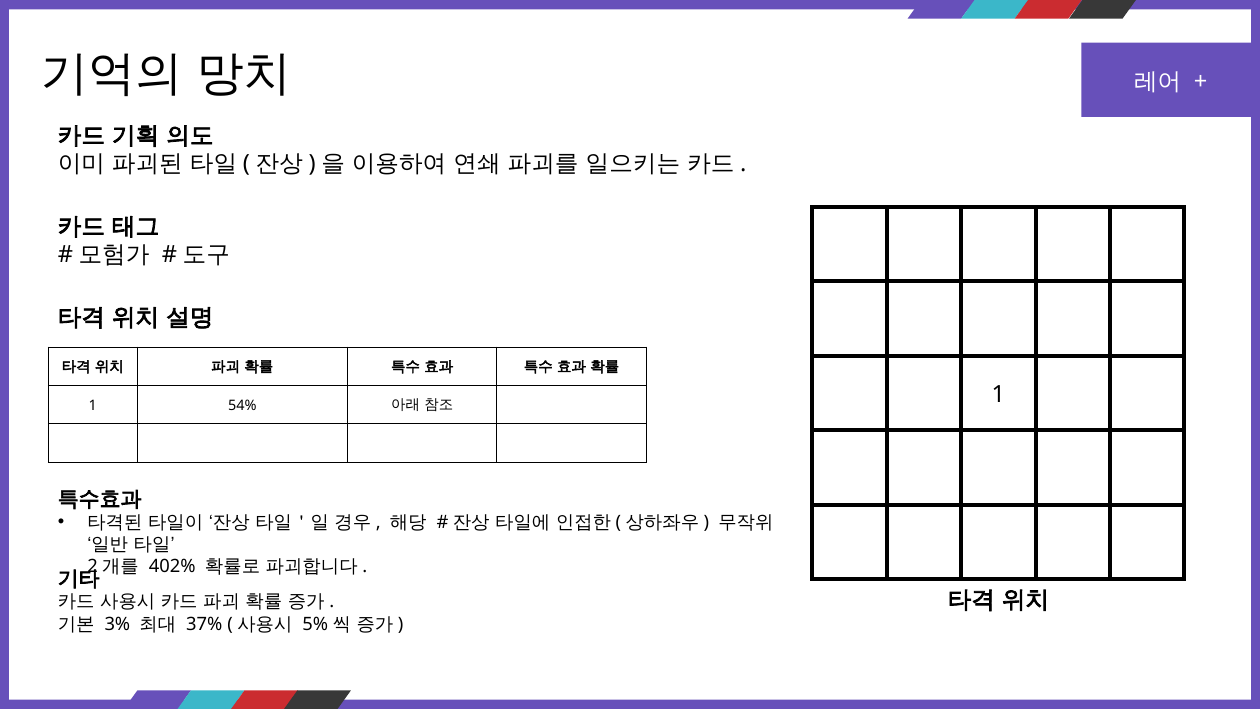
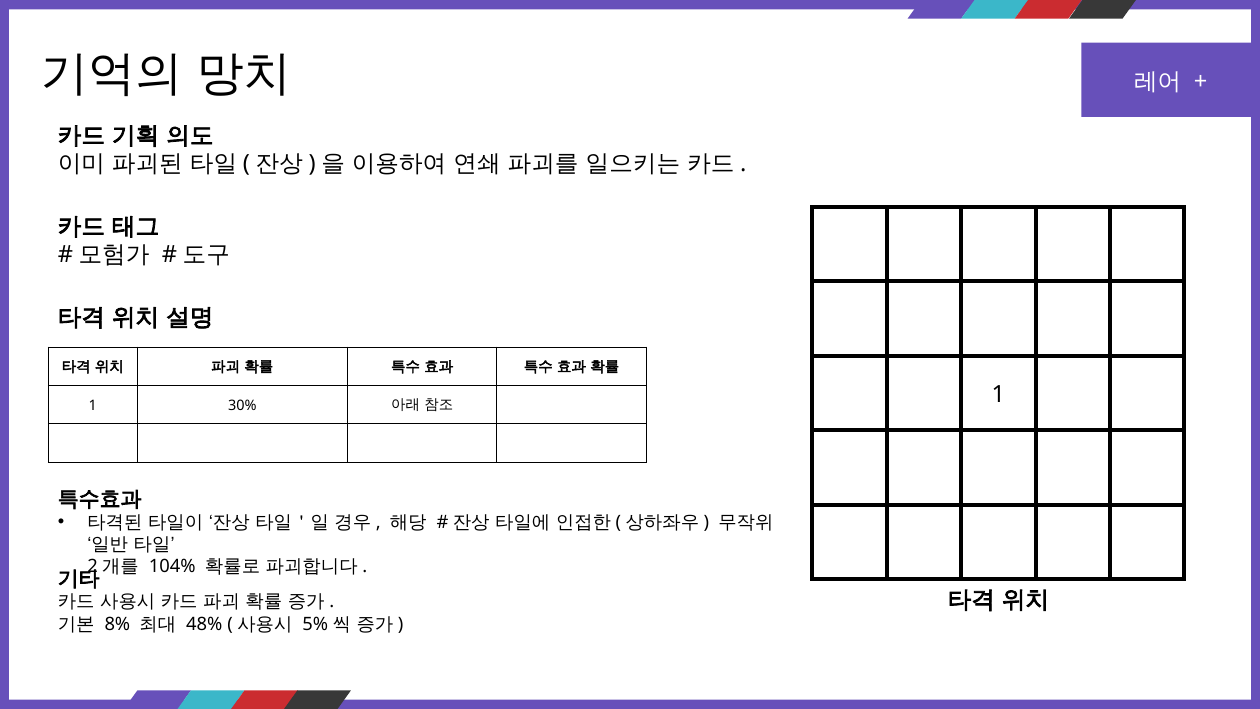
54%: 54% -> 30%
402%: 402% -> 104%
3%: 3% -> 8%
37%: 37% -> 48%
